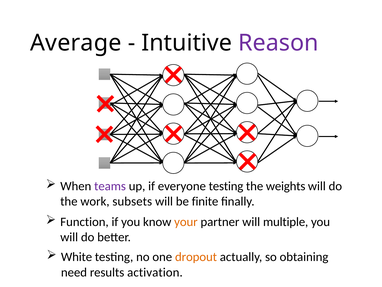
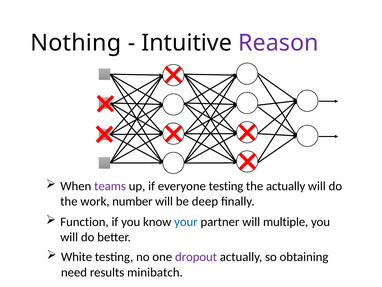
Average: Average -> Nothing
the weights: weights -> actually
subsets: subsets -> number
finite: finite -> deep
your colour: orange -> blue
dropout colour: orange -> purple
activation: activation -> minibatch
